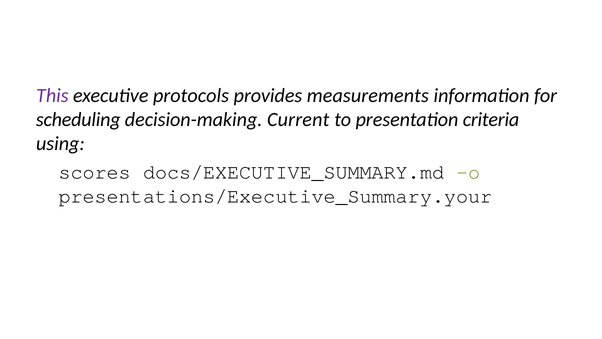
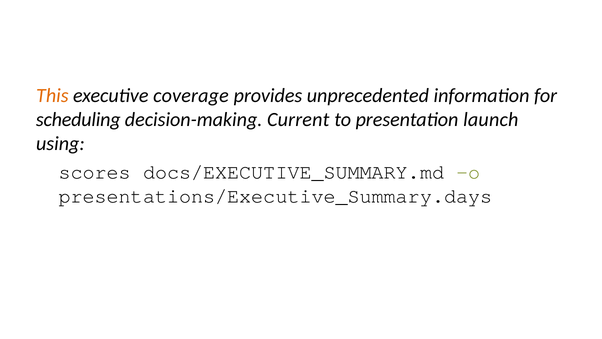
This colour: purple -> orange
protocols: protocols -> coverage
measurements: measurements -> unprecedented
criteria: criteria -> launch
presentations/Executive_Summary.your: presentations/Executive_Summary.your -> presentations/Executive_Summary.days
